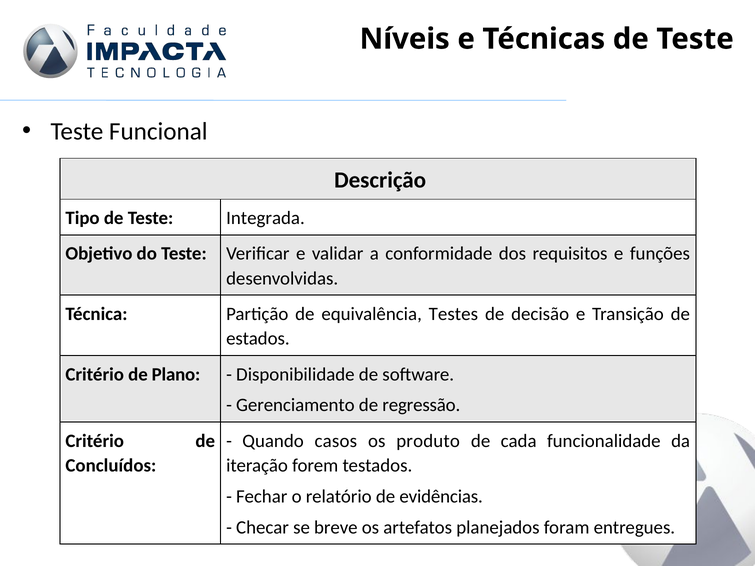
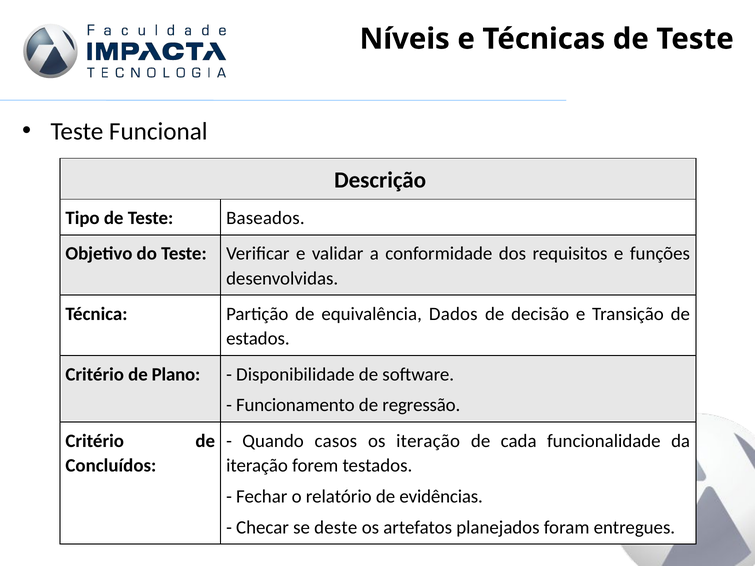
Integrada: Integrada -> Baseados
Testes: Testes -> Dados
Gerenciamento: Gerenciamento -> Funcionamento
os produto: produto -> iteração
breve: breve -> deste
